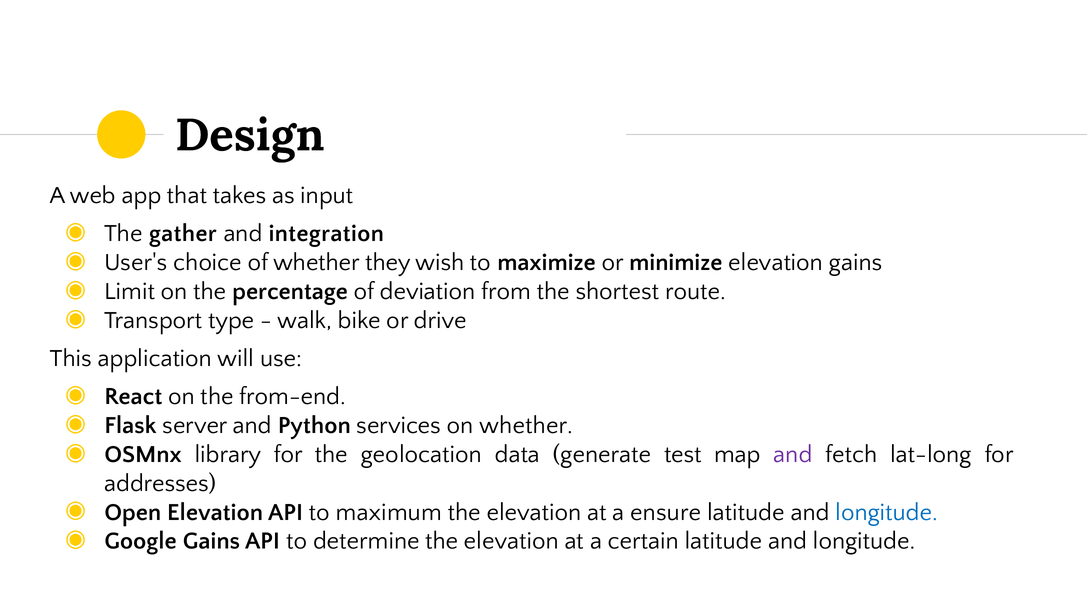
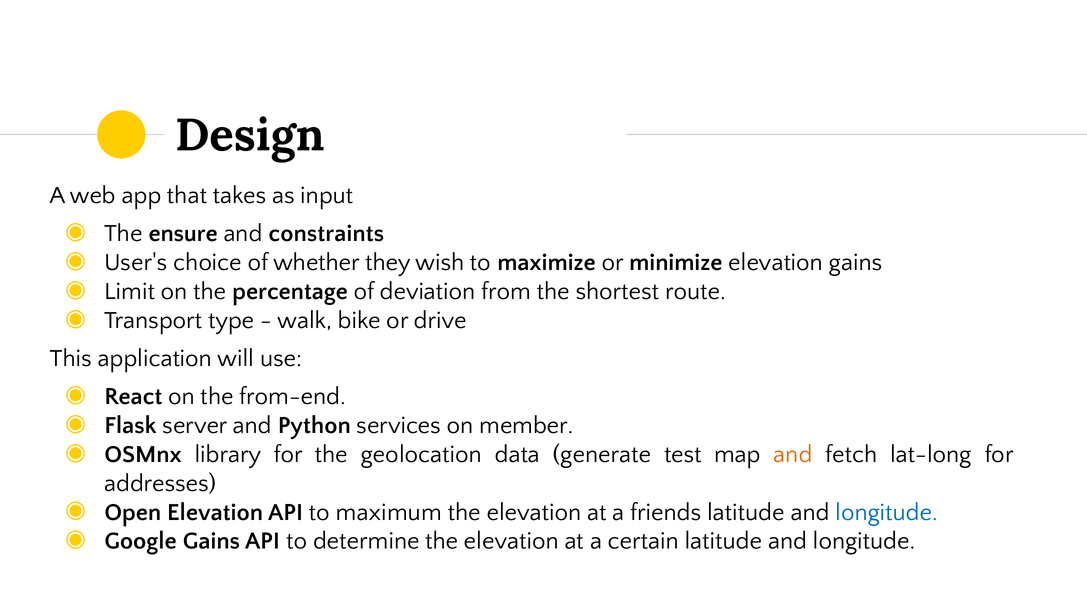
gather: gather -> ensure
integration: integration -> constraints
on whether: whether -> member
and at (793, 454) colour: purple -> orange
ensure: ensure -> friends
